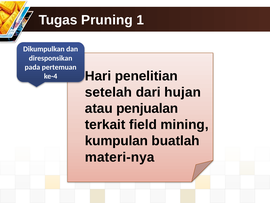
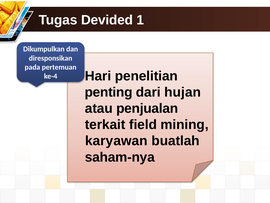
Pruning: Pruning -> Devided
setelah: setelah -> penting
kumpulan: kumpulan -> karyawan
materi-nya: materi-nya -> saham-nya
